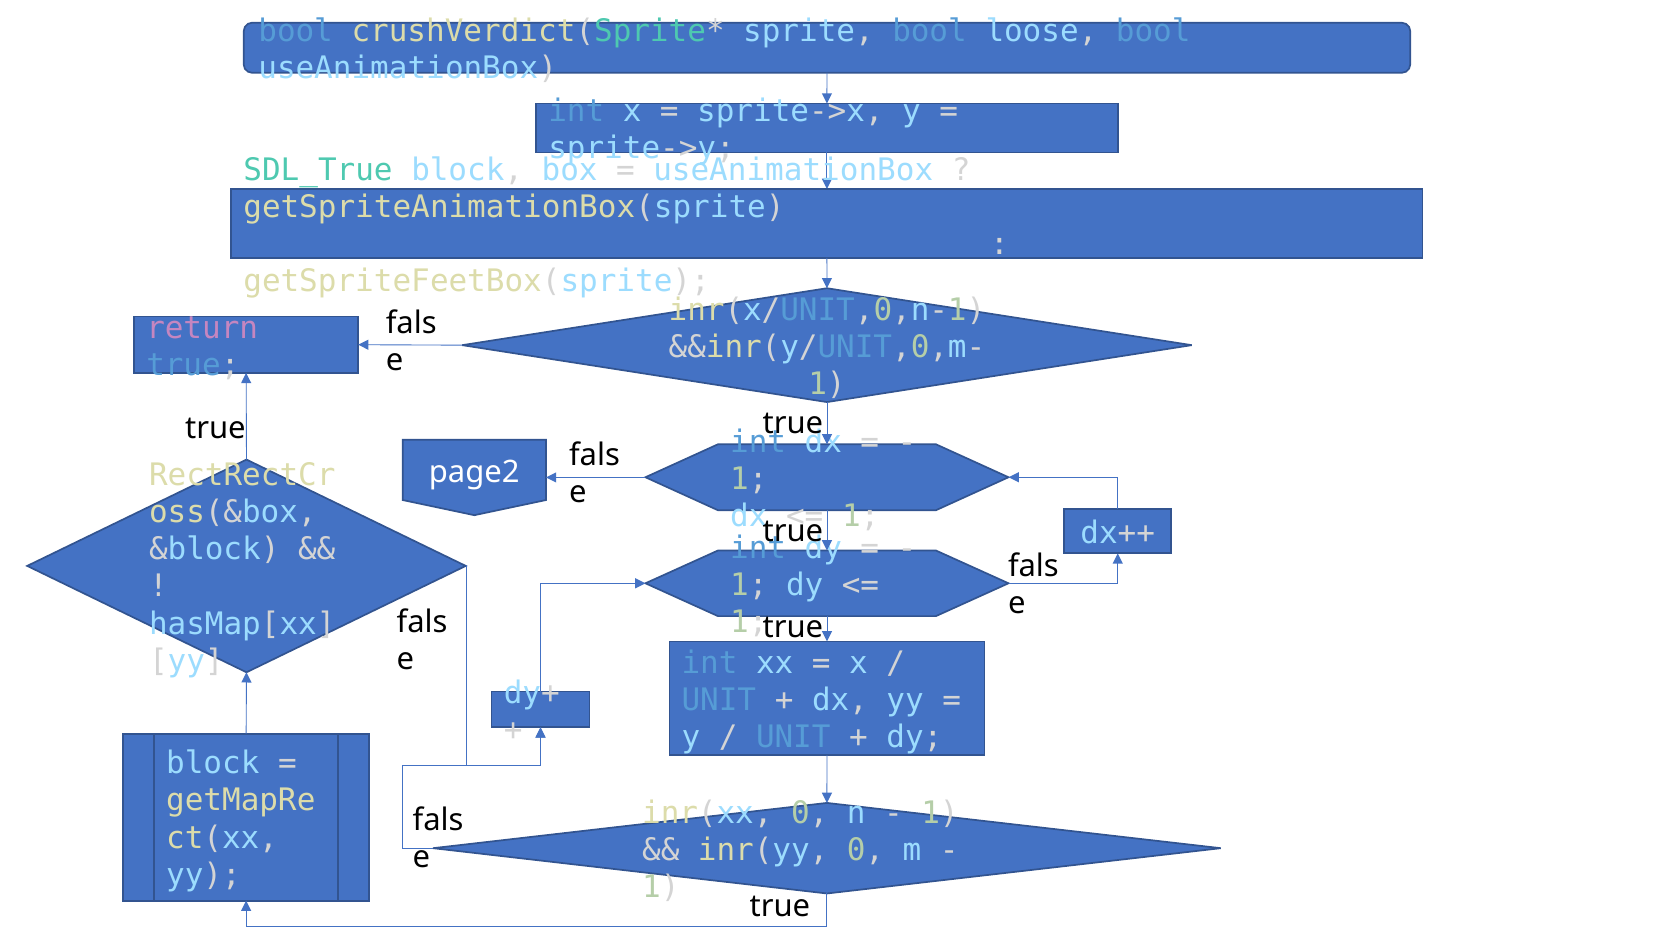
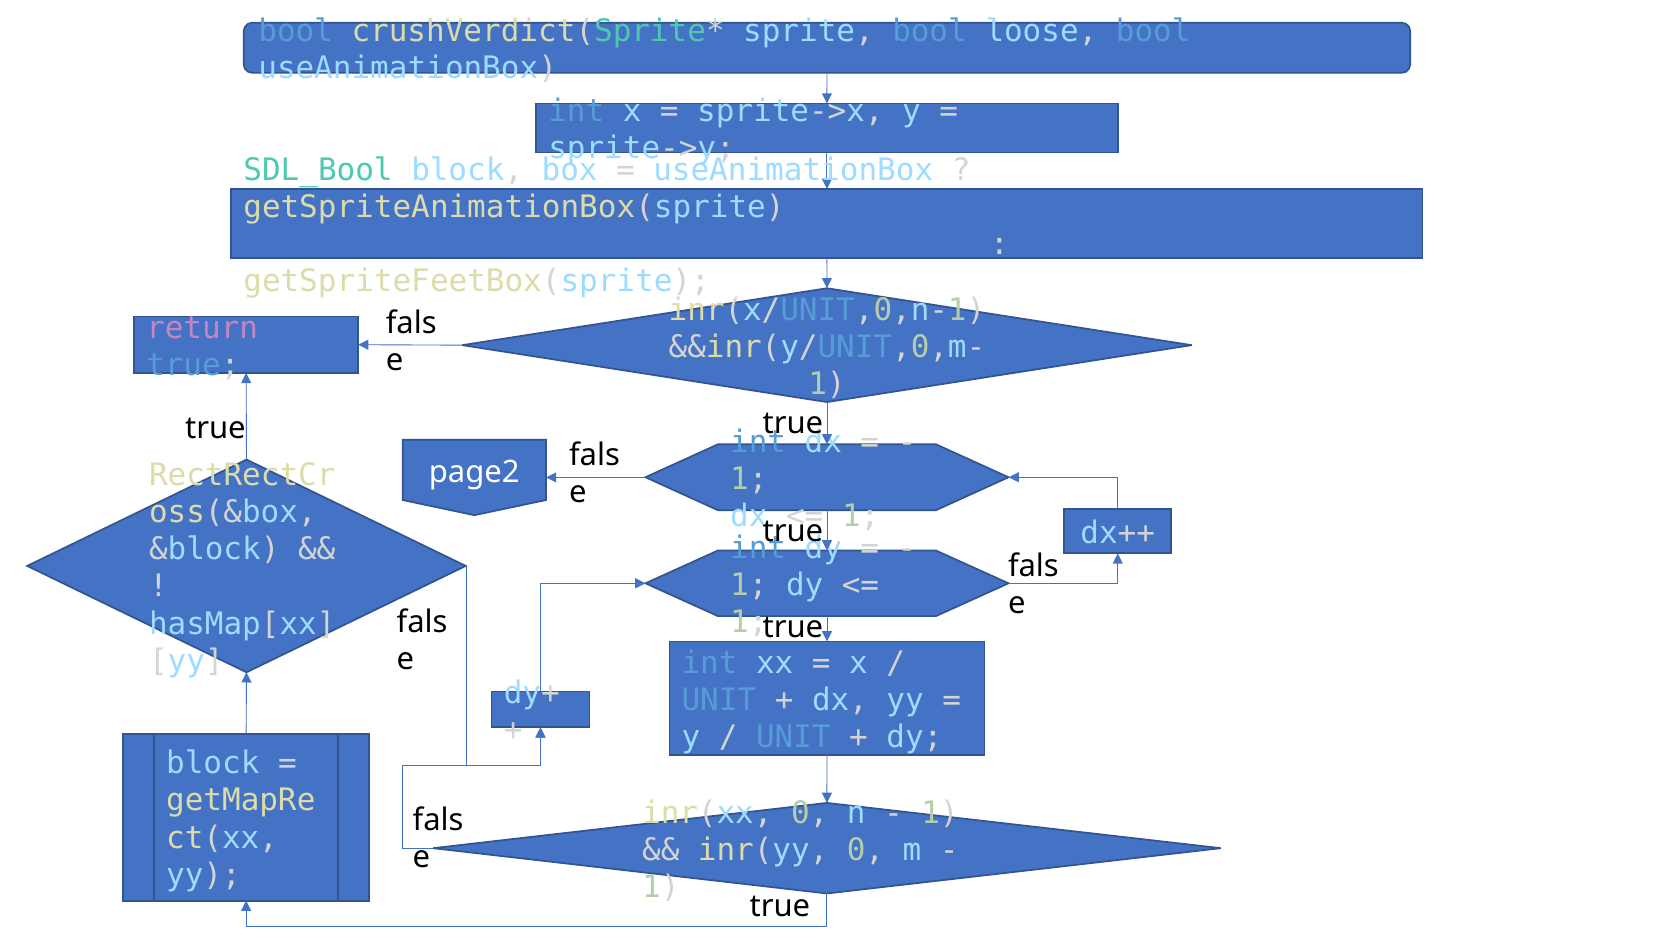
SDL_True: SDL_True -> SDL_Bool
